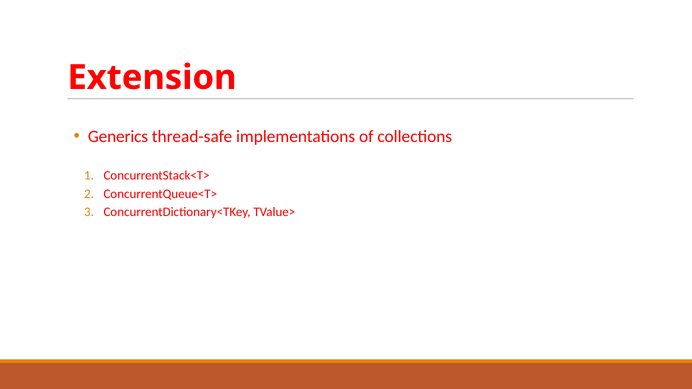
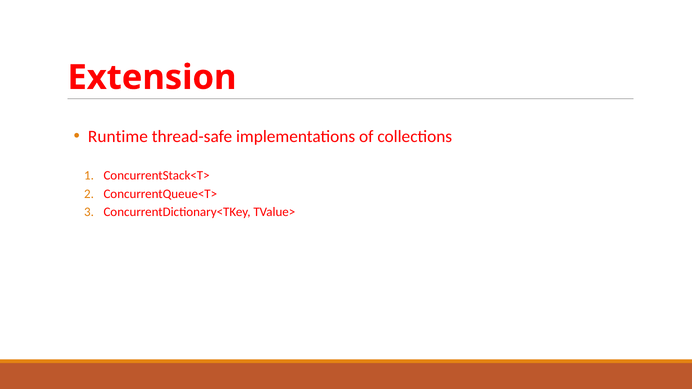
Generics: Generics -> Runtime
